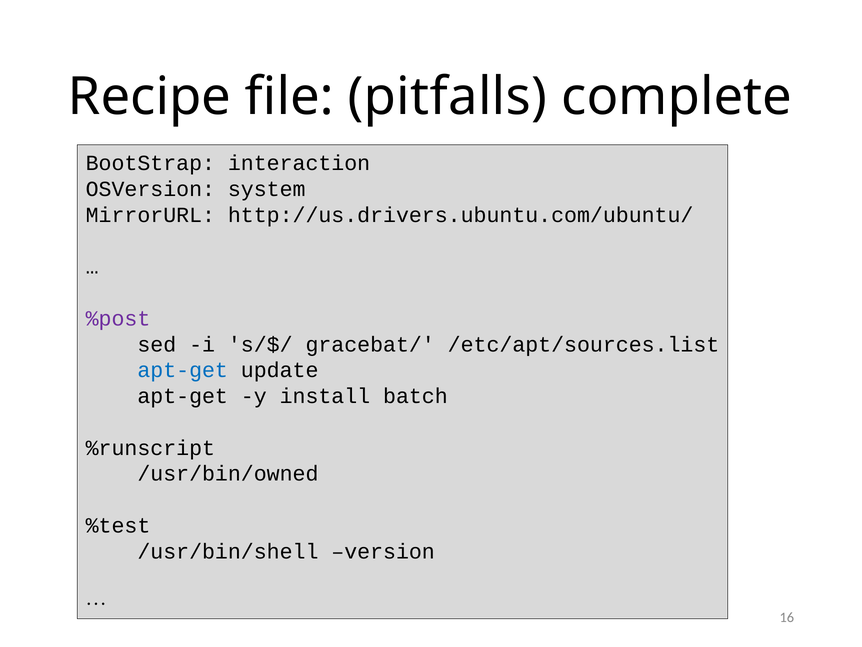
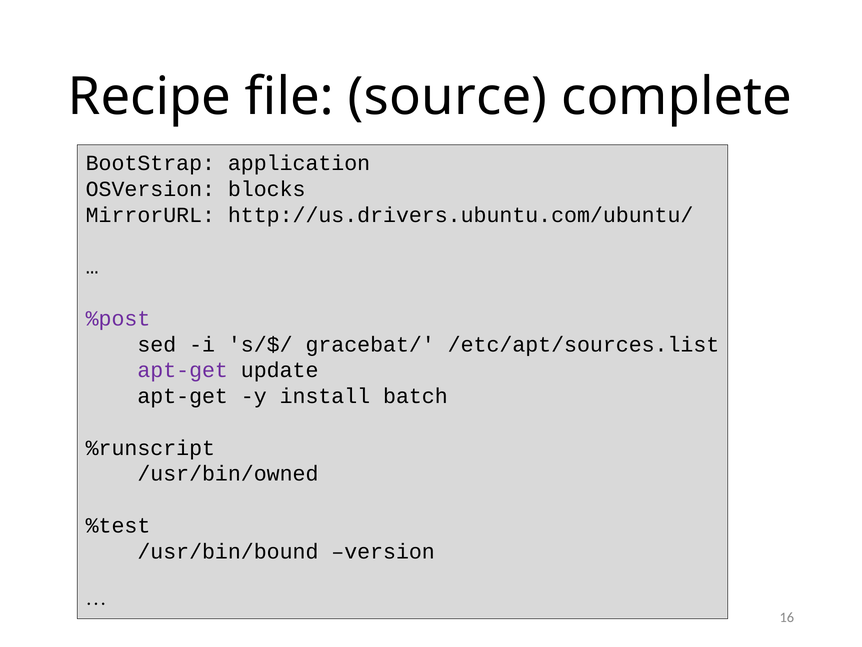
pitfalls: pitfalls -> source
interaction: interaction -> application
system: system -> blocks
apt-get at (183, 370) colour: blue -> purple
/usr/bin/shell: /usr/bin/shell -> /usr/bin/bound
